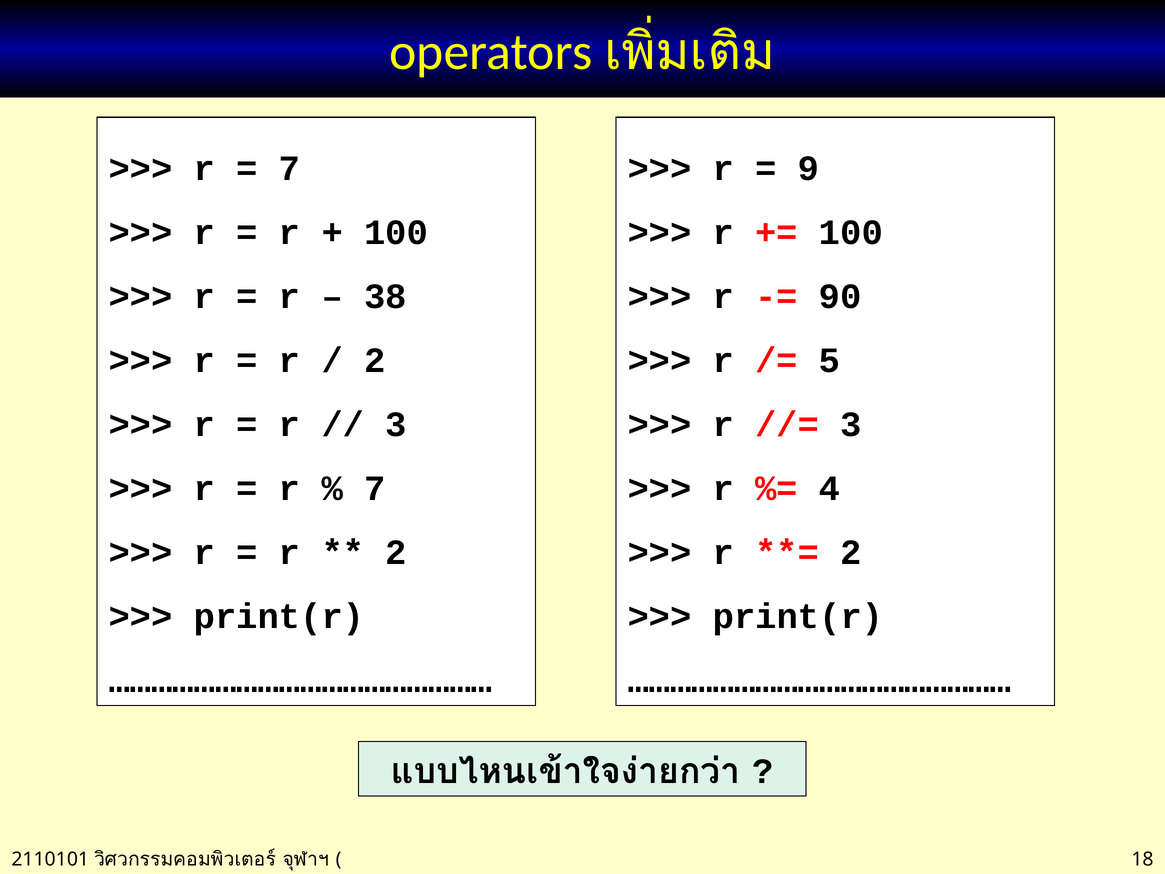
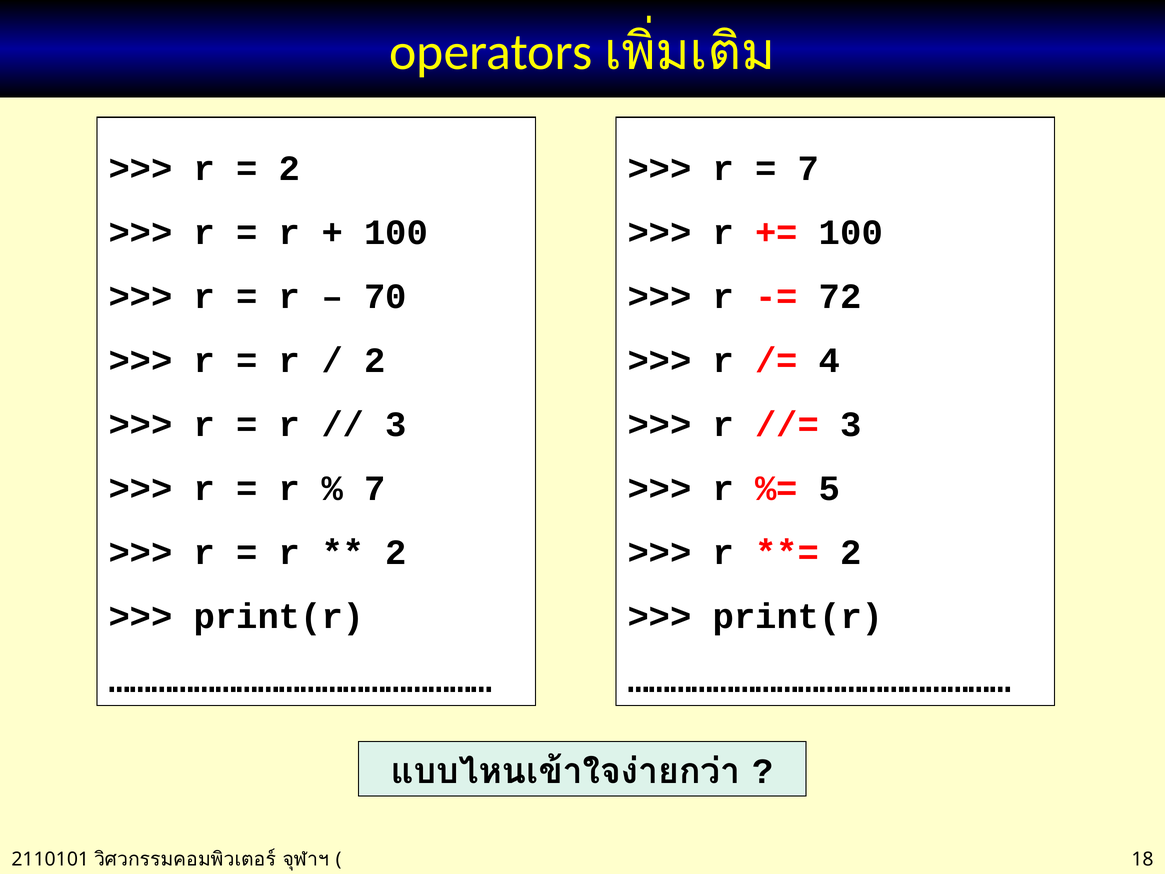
7 at (290, 168): 7 -> 2
9 at (809, 168): 9 -> 7
38: 38 -> 70
90: 90 -> 72
5: 5 -> 4
4: 4 -> 5
